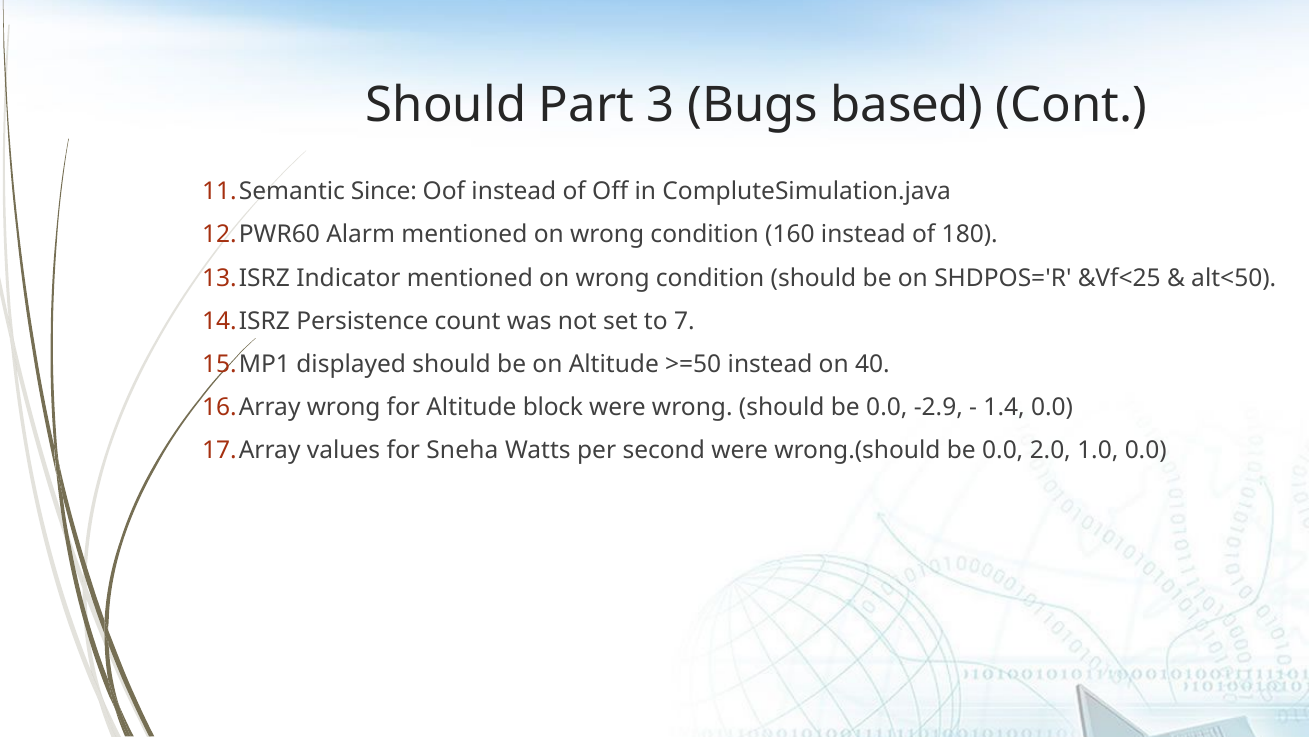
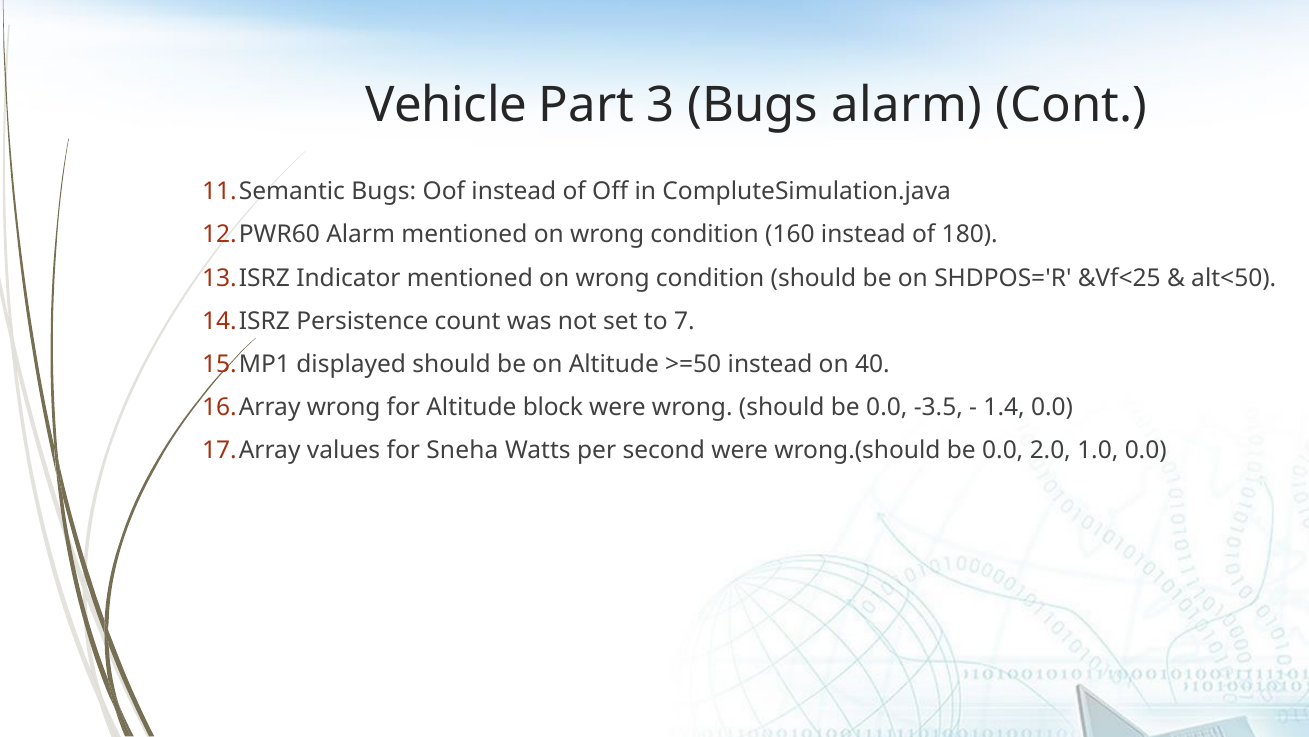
Should at (446, 105): Should -> Vehicle
Bugs based: based -> alarm
Since at (384, 192): Since -> Bugs
-2.9: -2.9 -> -3.5
